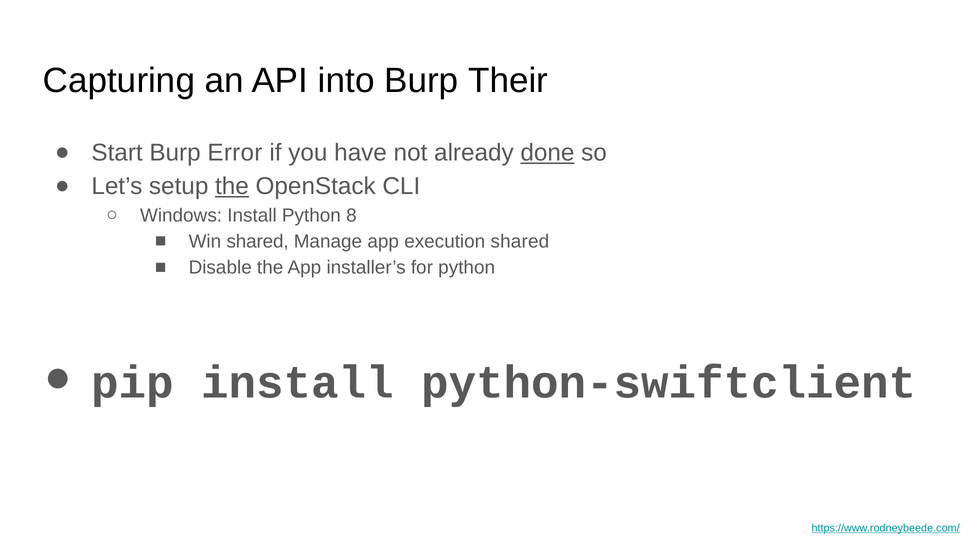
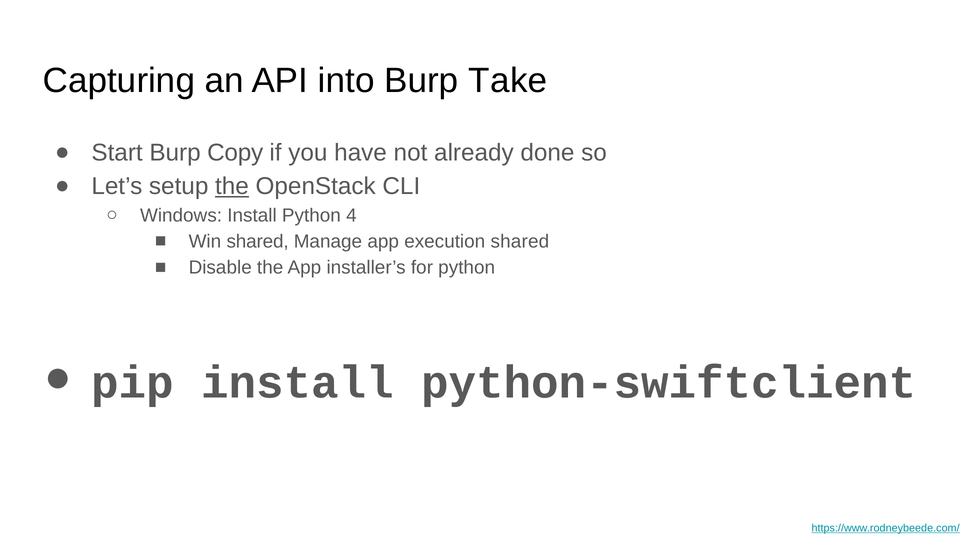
Their: Their -> Take
Error: Error -> Copy
done underline: present -> none
8: 8 -> 4
